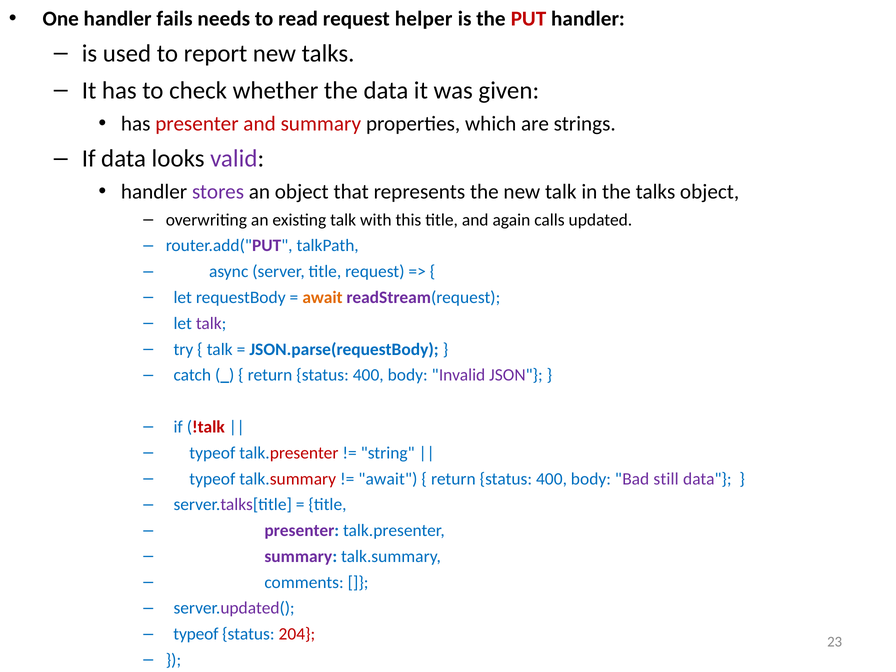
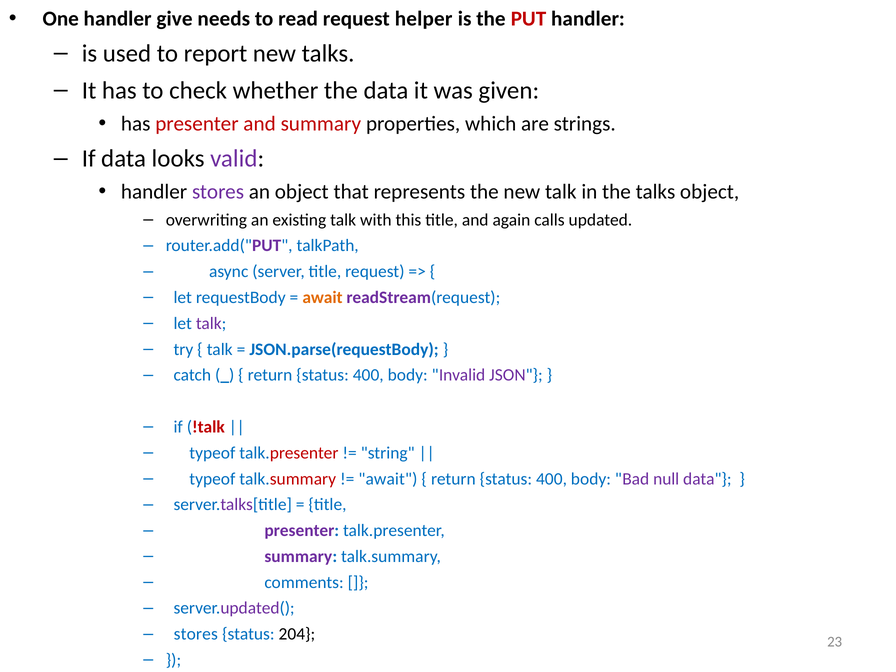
fails: fails -> give
still: still -> null
typeof at (196, 634): typeof -> stores
204 colour: red -> black
